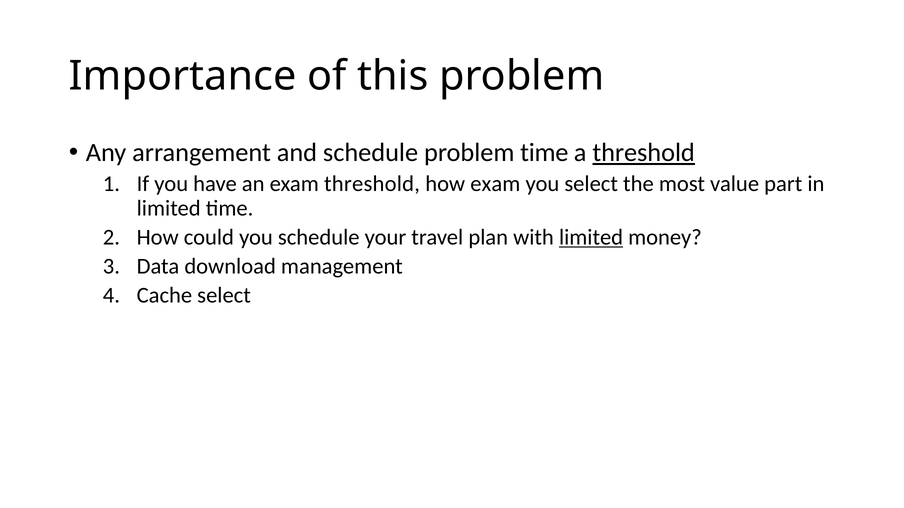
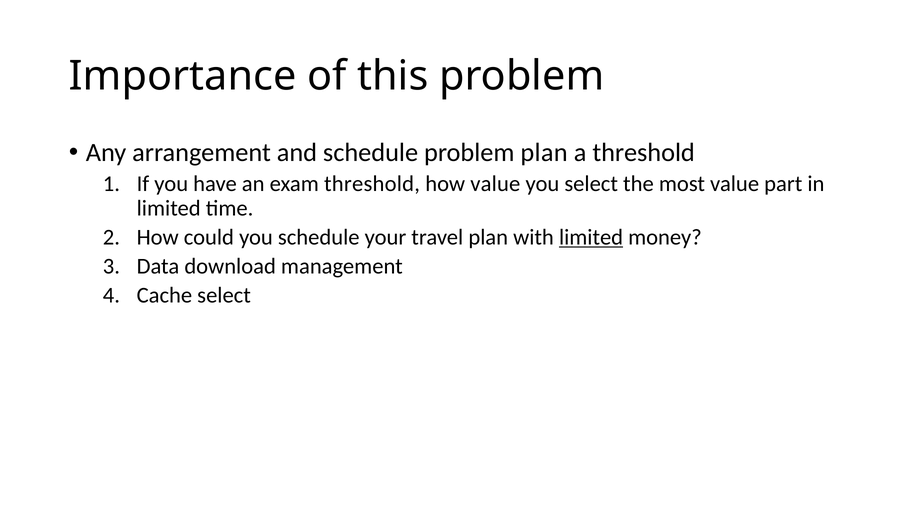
problem time: time -> plan
threshold at (644, 153) underline: present -> none
how exam: exam -> value
